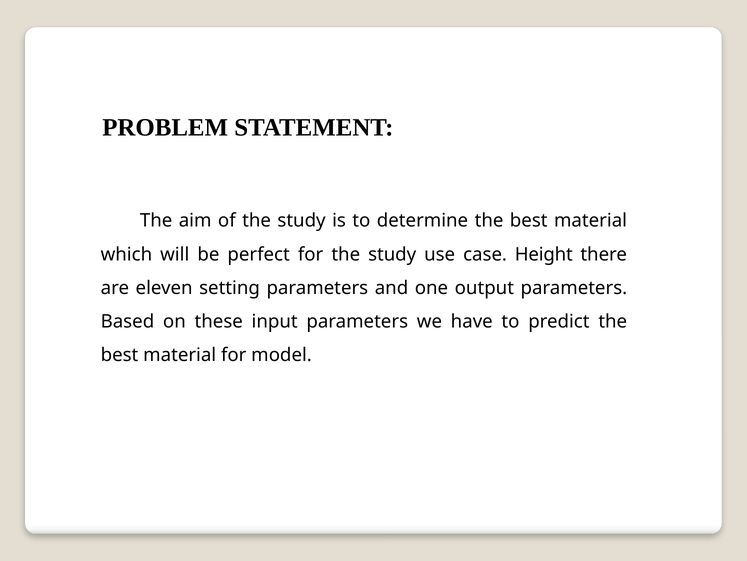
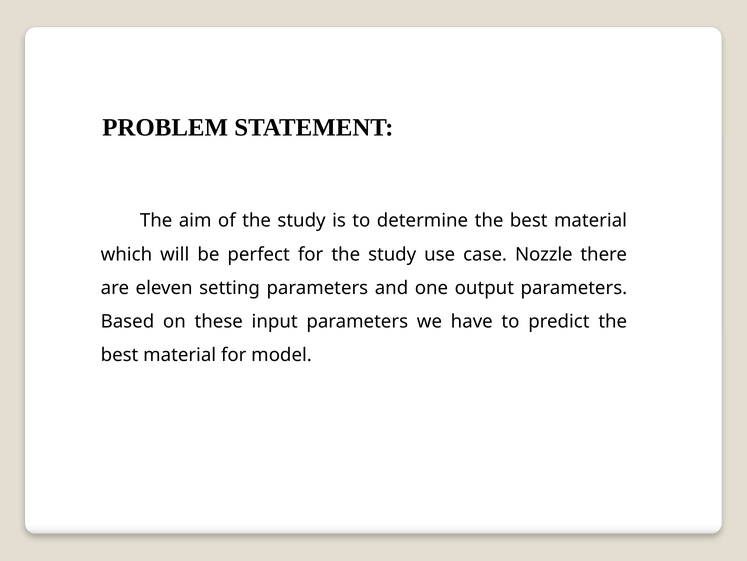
Height: Height -> Nozzle
